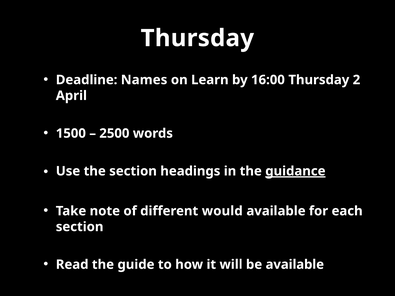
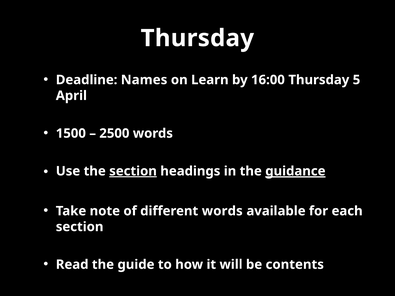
2: 2 -> 5
section at (133, 171) underline: none -> present
different would: would -> words
be available: available -> contents
